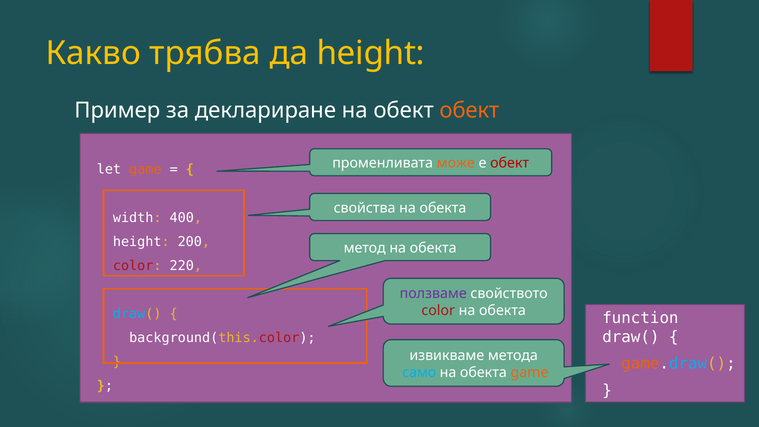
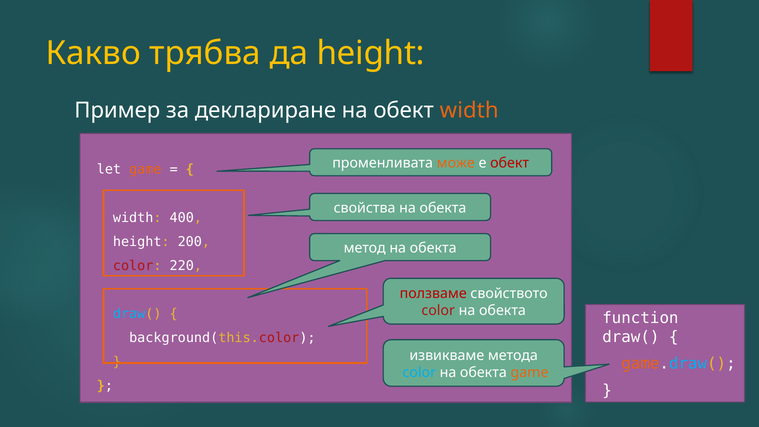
обект обект: обект -> width
ползваме colour: purple -> red
само at (419, 372): само -> color
